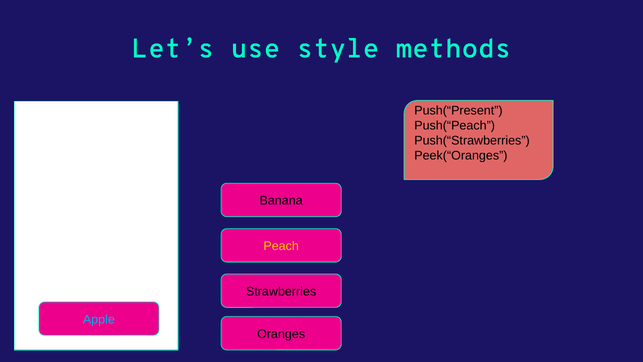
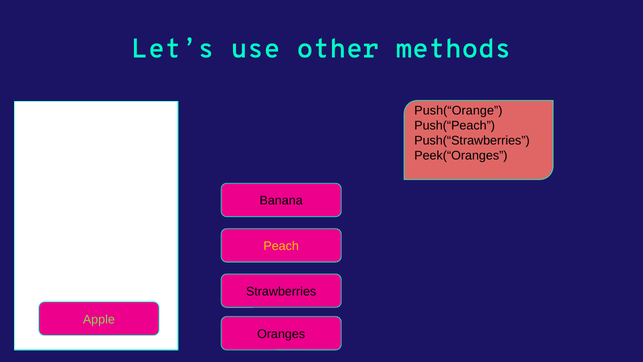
style: style -> other
Push(“Present: Push(“Present -> Push(“Orange
Apple colour: light blue -> light green
